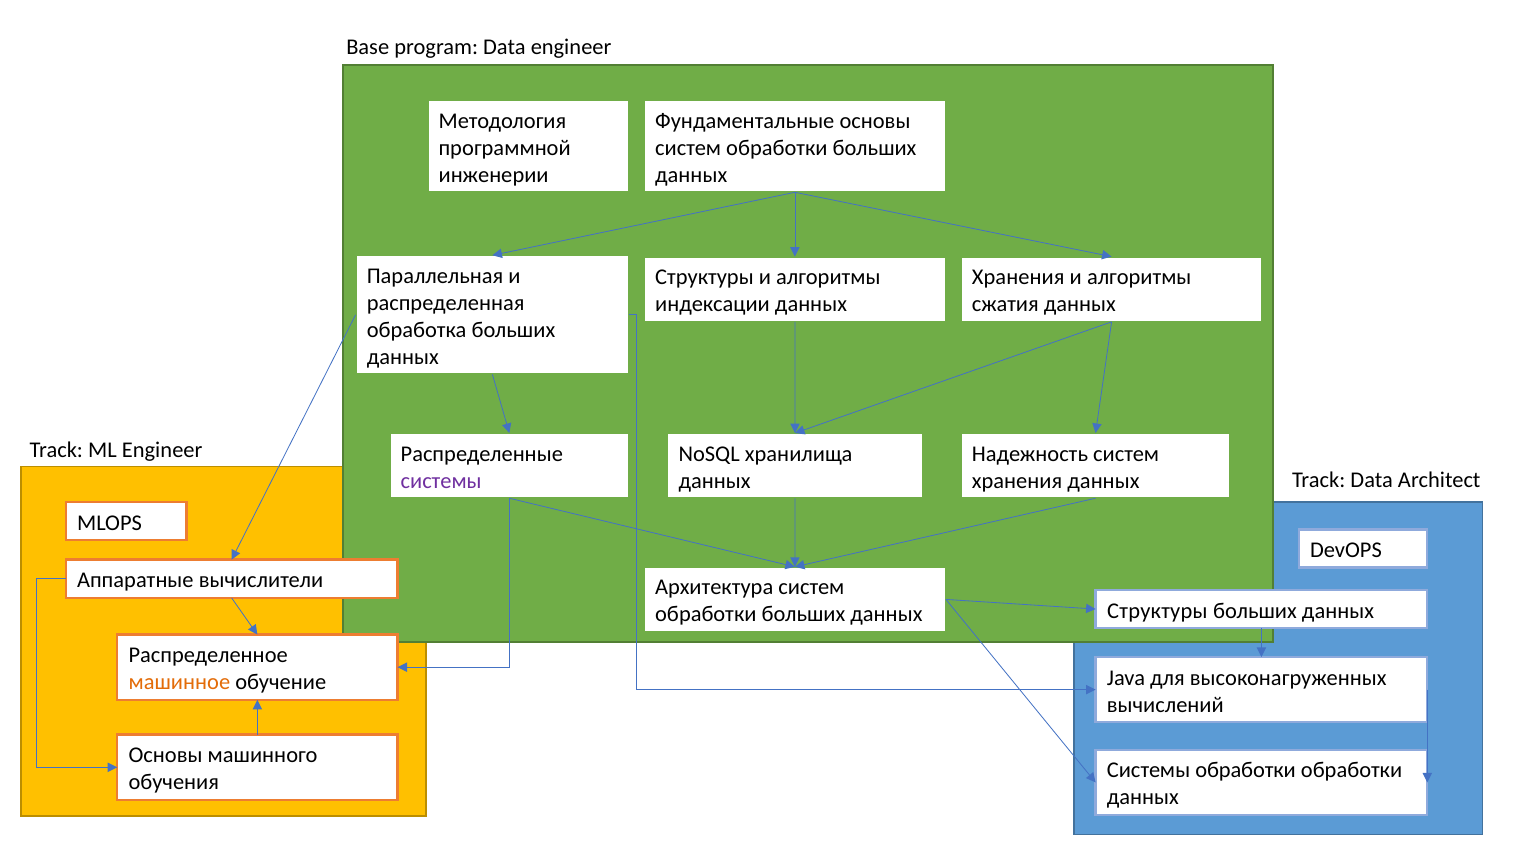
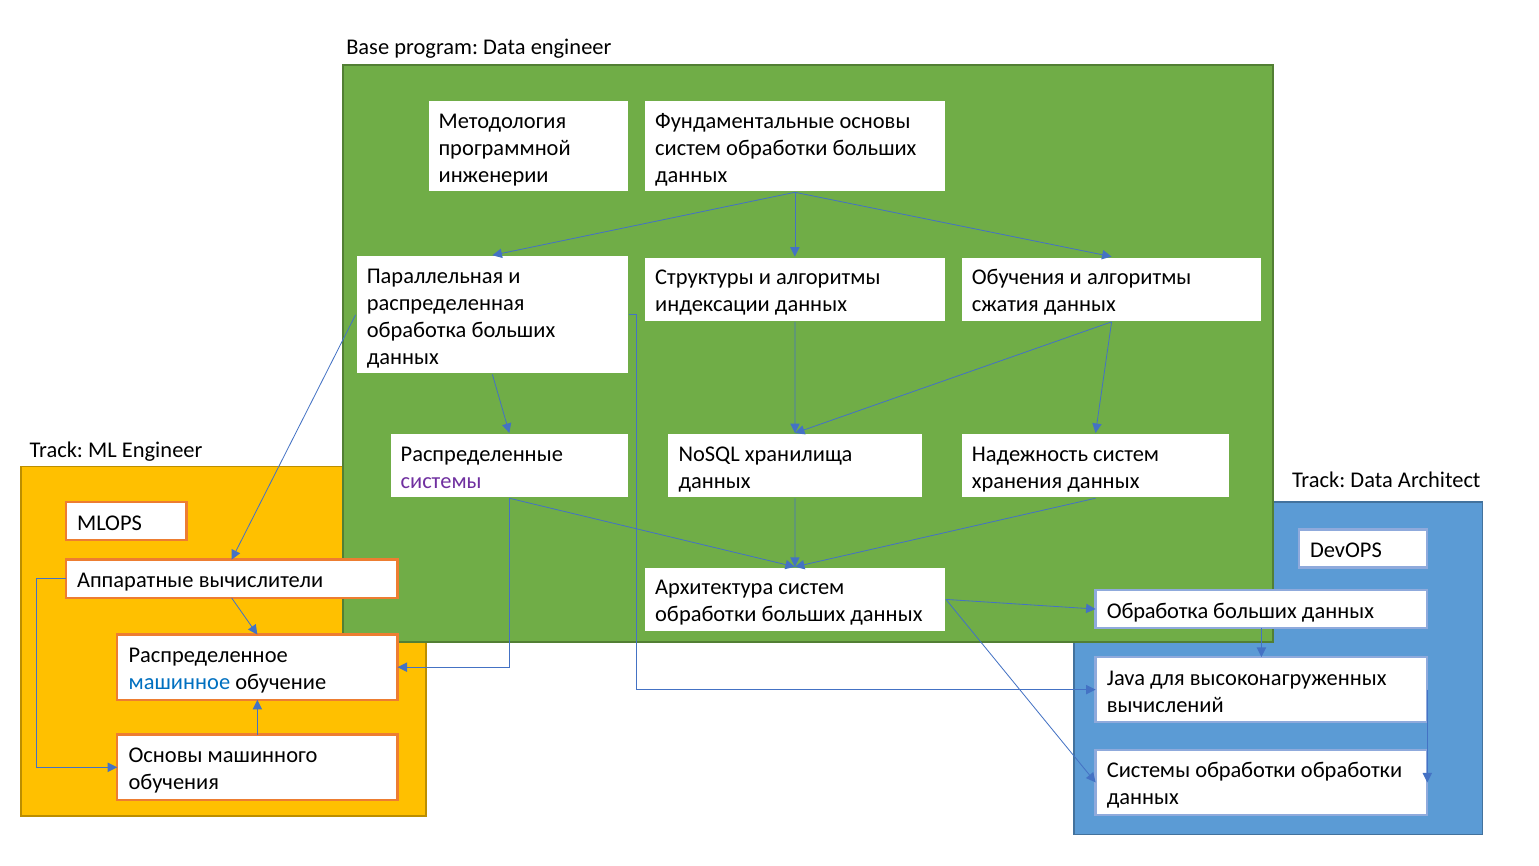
Хранения at (1018, 277): Хранения -> Обучения
Структуры at (1157, 610): Структуры -> Обработка
машинное colour: orange -> blue
